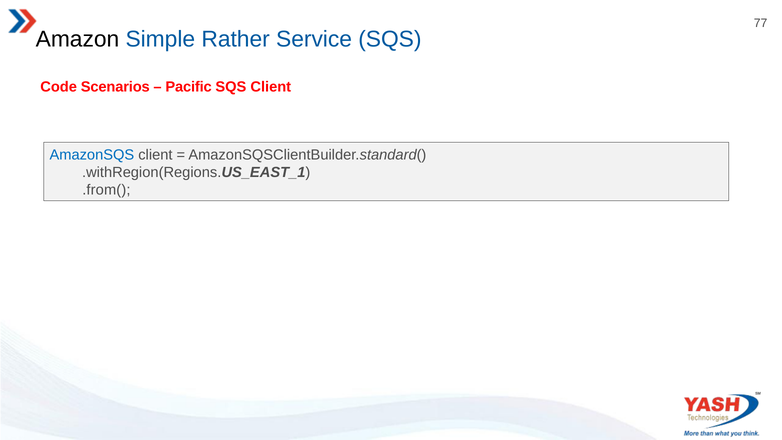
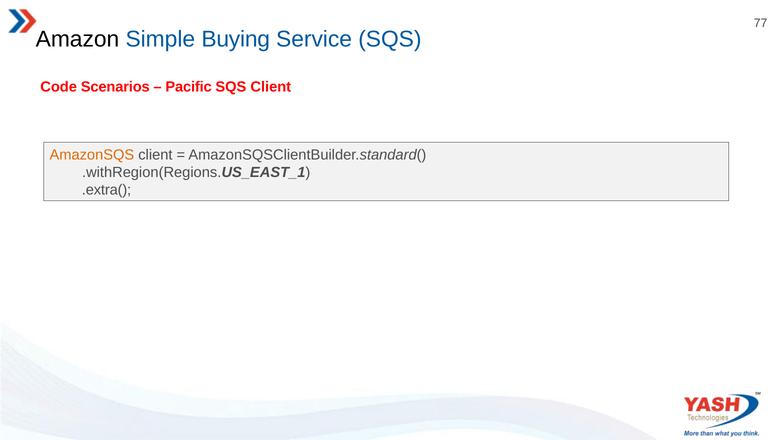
Rather: Rather -> Buying
AmazonSQS colour: blue -> orange
.from(: .from( -> .extra(
